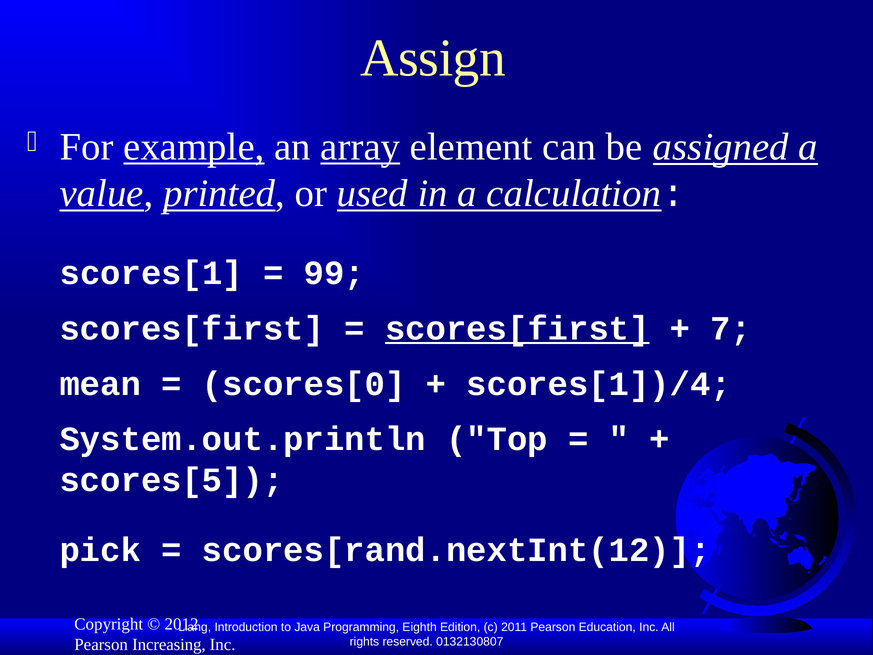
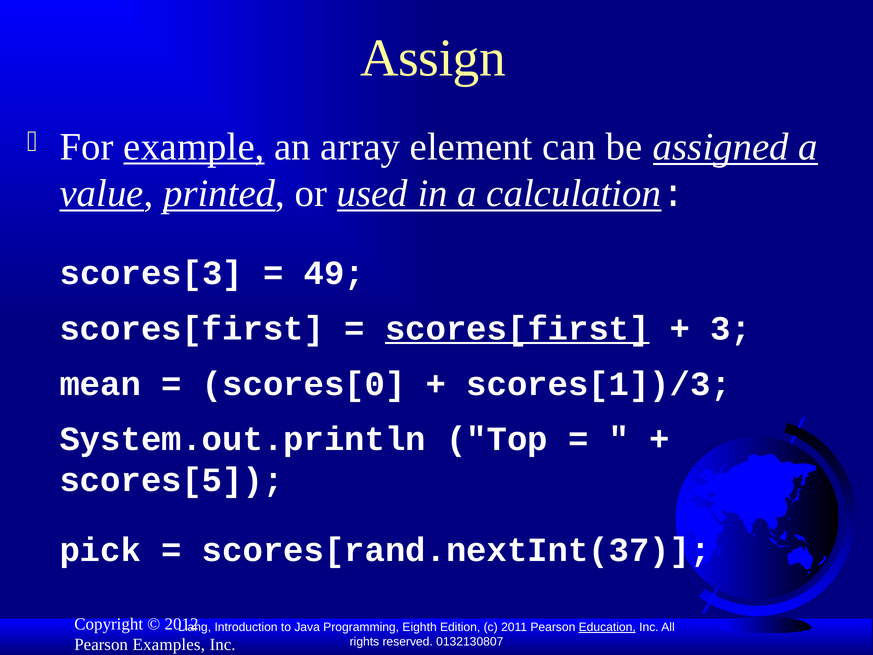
array underline: present -> none
scores[1: scores[1 -> scores[3
99: 99 -> 49
7: 7 -> 3
scores[1])/4: scores[1])/4 -> scores[1])/3
scores[rand.nextInt(12: scores[rand.nextInt(12 -> scores[rand.nextInt(37
Education underline: none -> present
Increasing: Increasing -> Examples
